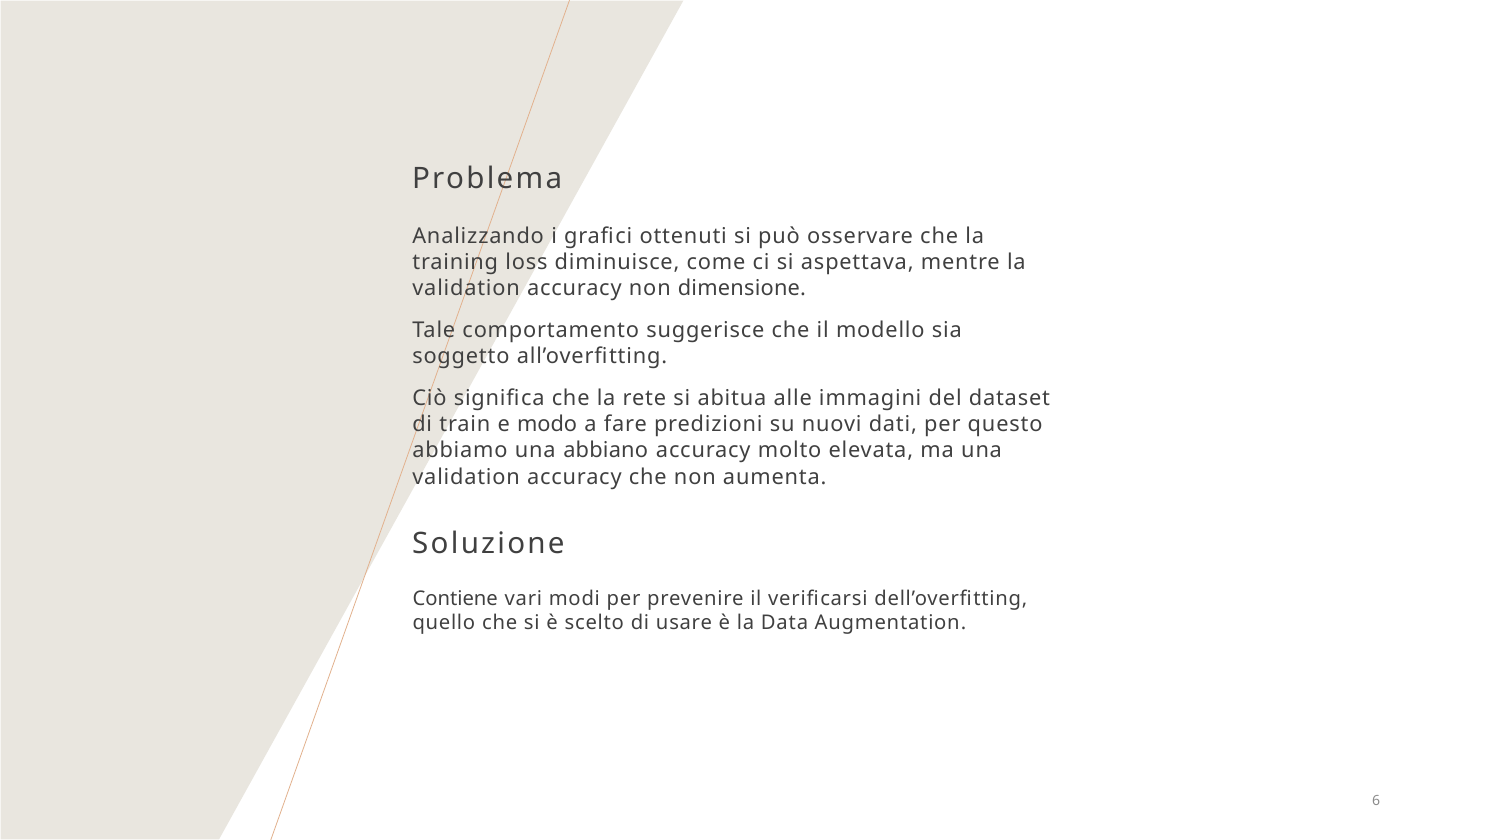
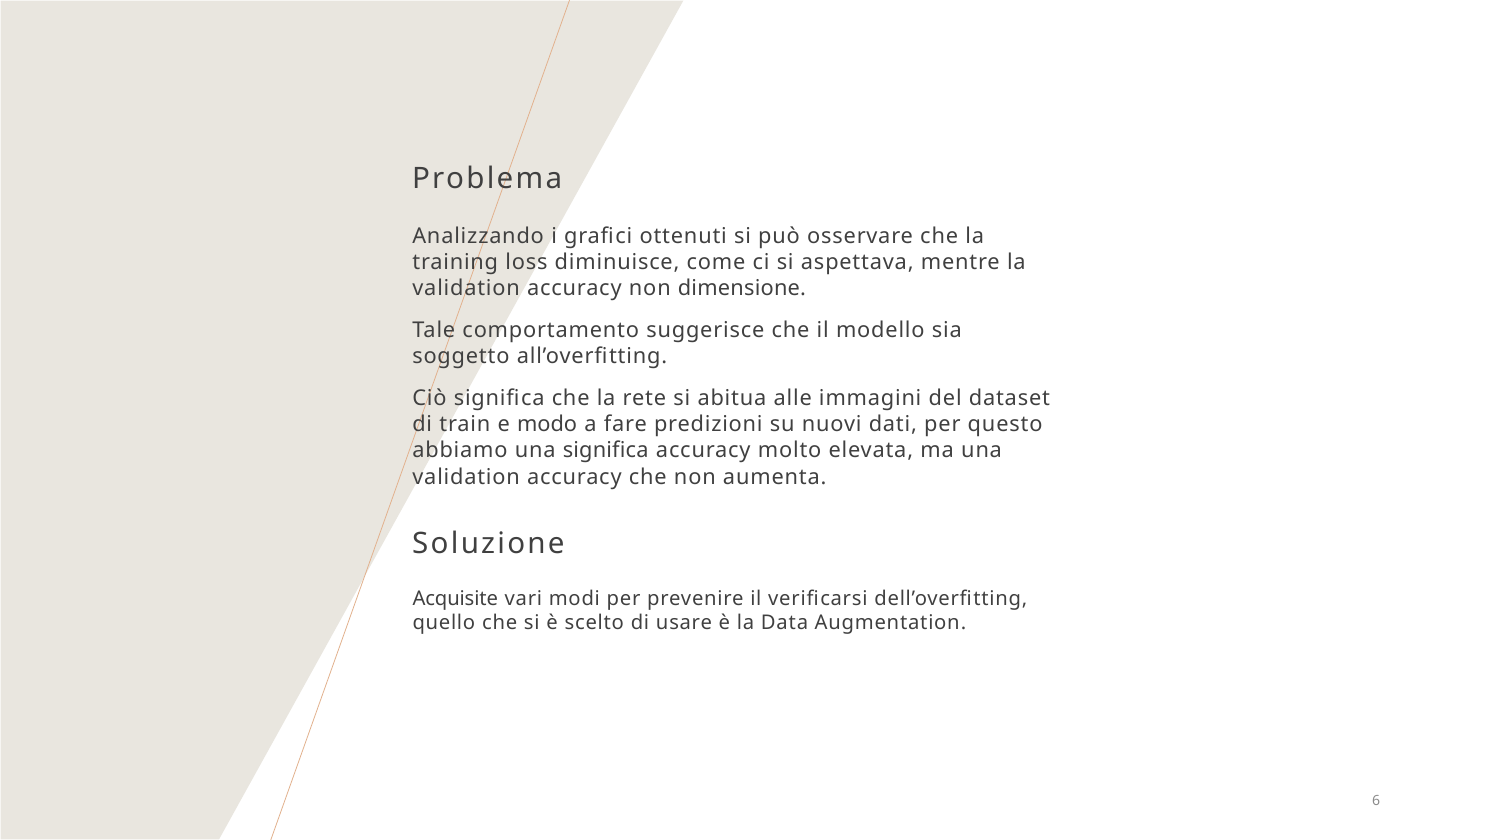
una abbiano: abbiano -> significa
Contiene: Contiene -> Acquisite
